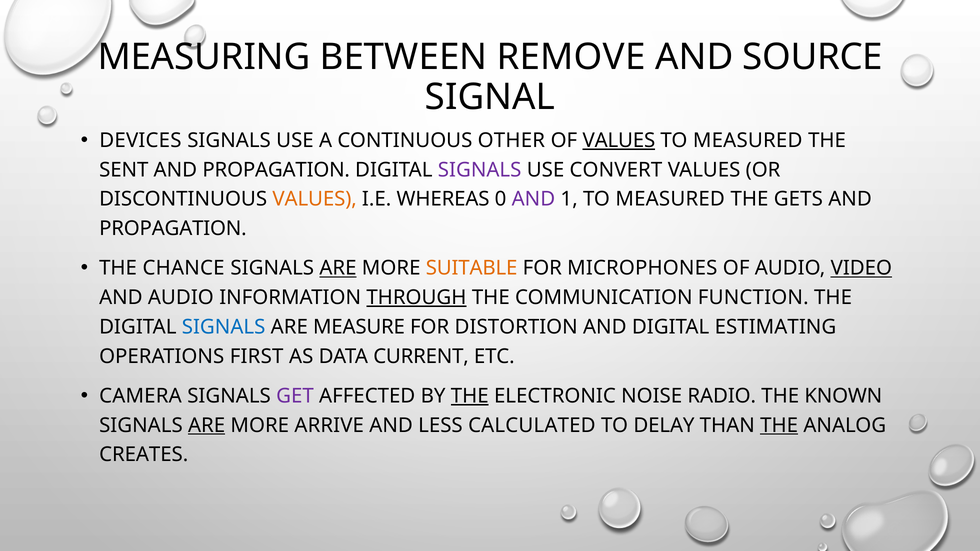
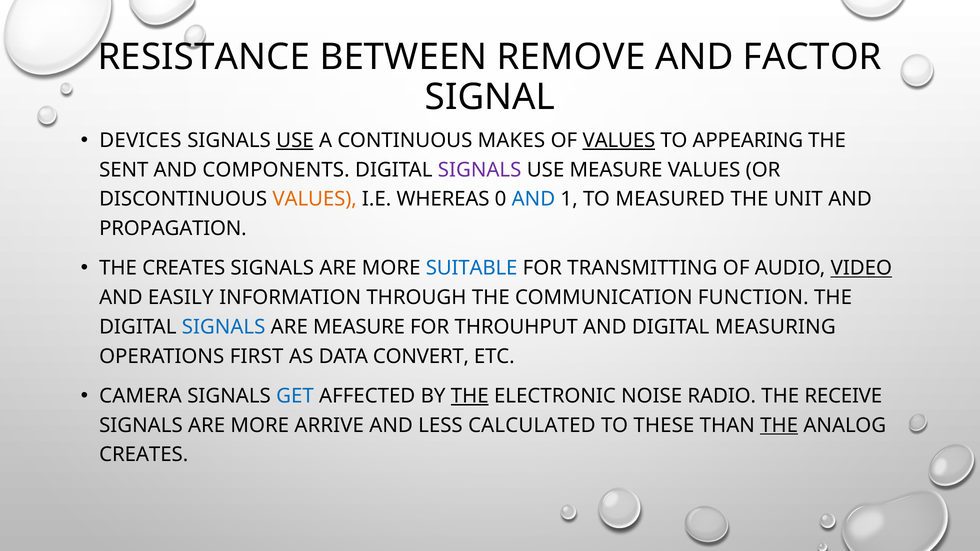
MEASURING: MEASURING -> RESISTANCE
SOURCE: SOURCE -> FACTOR
USE at (295, 140) underline: none -> present
OTHER: OTHER -> MAKES
MEASURED at (748, 140): MEASURED -> APPEARING
PROPAGATION at (276, 170): PROPAGATION -> COMPONENTS
USE CONVERT: CONVERT -> MEASURE
AND at (533, 199) colour: purple -> blue
GETS: GETS -> UNIT
THE CHANCE: CHANCE -> CREATES
ARE at (338, 268) underline: present -> none
SUITABLE colour: orange -> blue
MICROPHONES: MICROPHONES -> TRANSMITTING
AND AUDIO: AUDIO -> EASILY
THROUGH underline: present -> none
DISTORTION: DISTORTION -> THROUHPUT
ESTIMATING: ESTIMATING -> MEASURING
CURRENT: CURRENT -> CONVERT
GET colour: purple -> blue
KNOWN: KNOWN -> RECEIVE
ARE at (207, 426) underline: present -> none
DELAY: DELAY -> THESE
